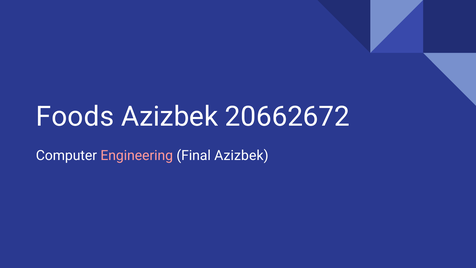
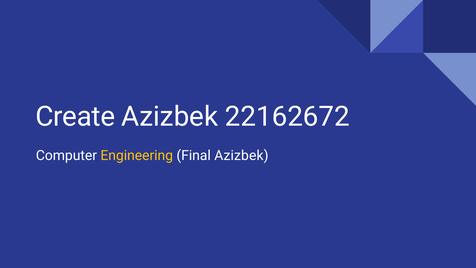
Foods: Foods -> Create
20662672: 20662672 -> 22162672
Engineering colour: pink -> yellow
